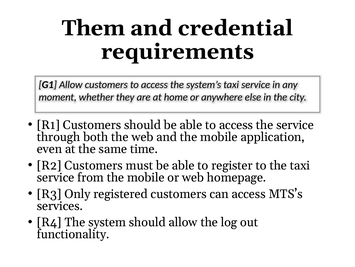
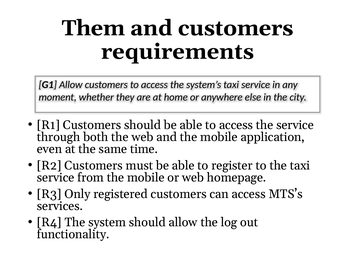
and credential: credential -> customers
